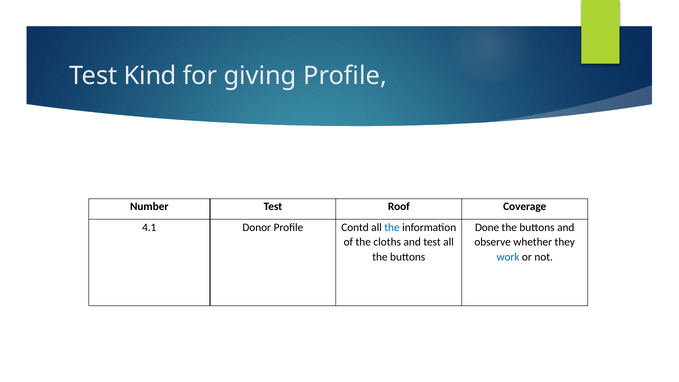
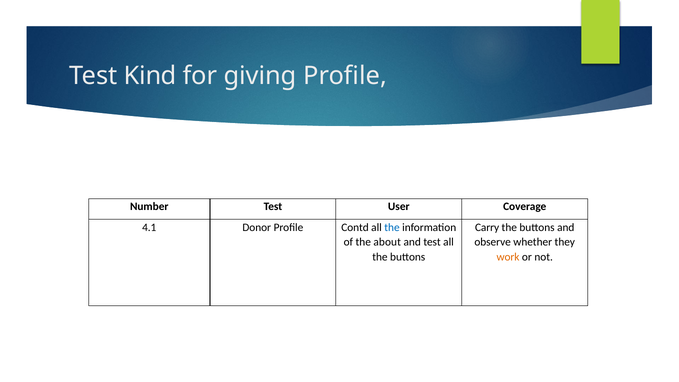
Roof: Roof -> User
Done: Done -> Carry
cloths: cloths -> about
work colour: blue -> orange
